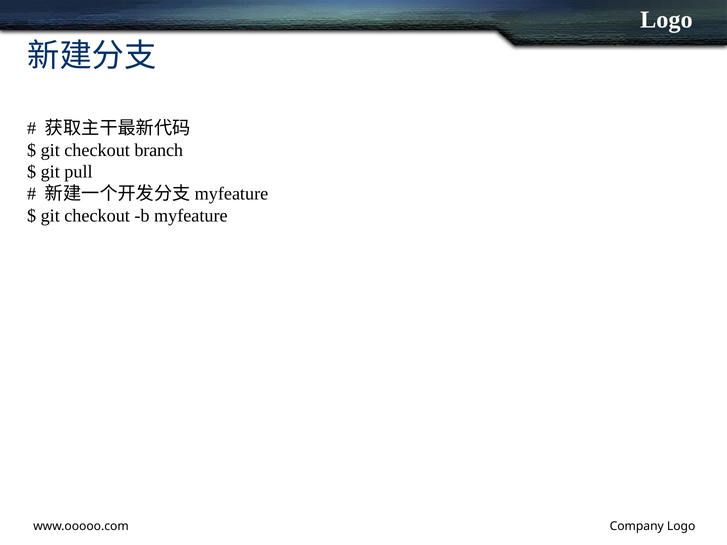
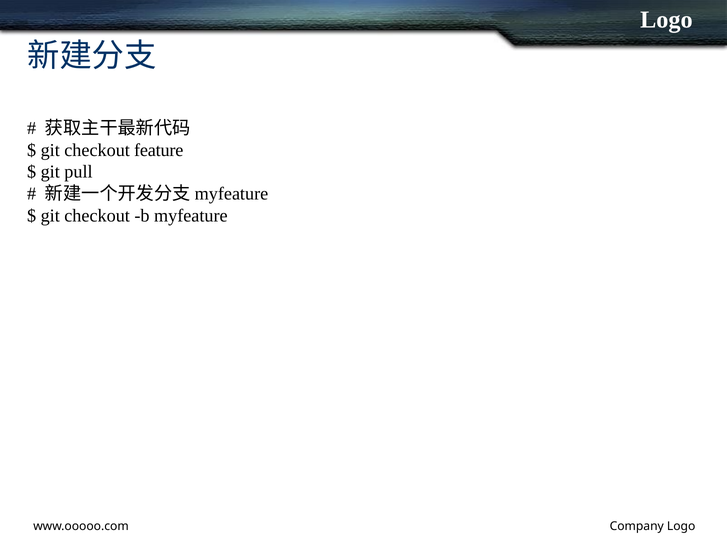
branch: branch -> feature
